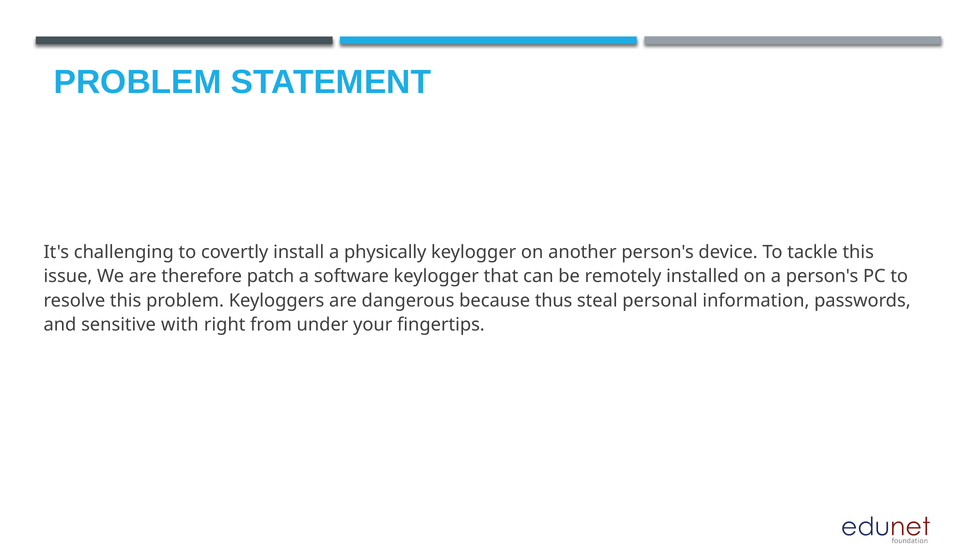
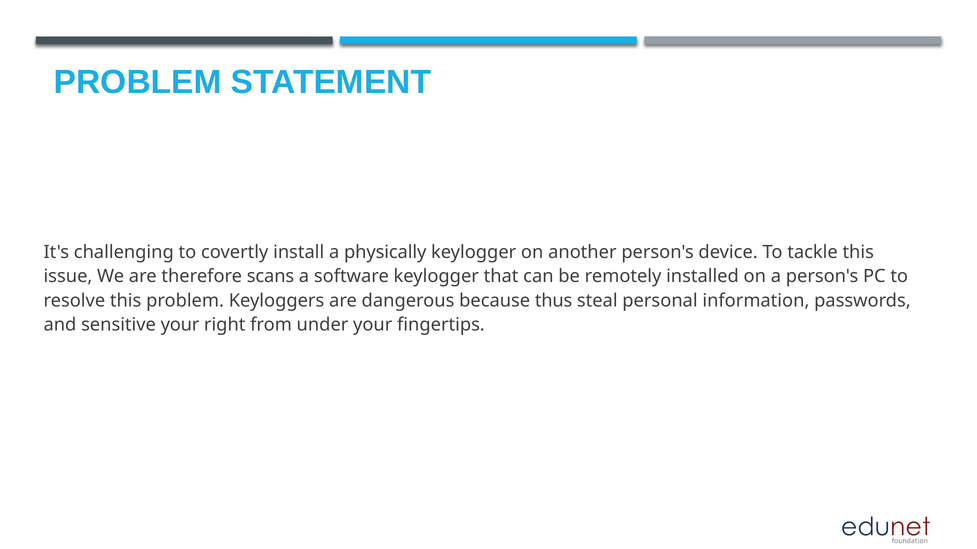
patch: patch -> scans
sensitive with: with -> your
